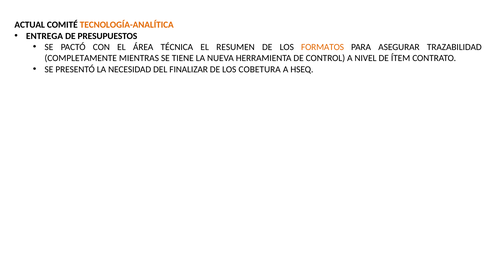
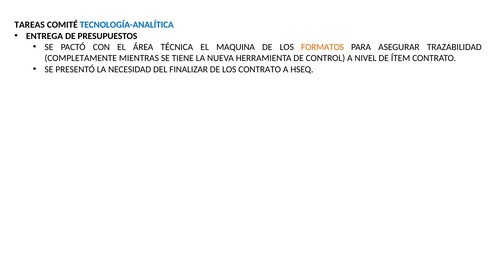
ACTUAL: ACTUAL -> TAREAS
TECNOLOGÍA-ANALÍTICA colour: orange -> blue
RESUMEN: RESUMEN -> MAQUINA
LOS COBETURA: COBETURA -> CONTRATO
